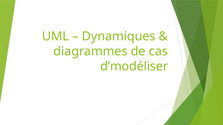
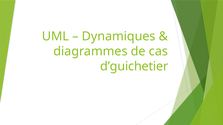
d’modéliser: d’modéliser -> d’guichetier
